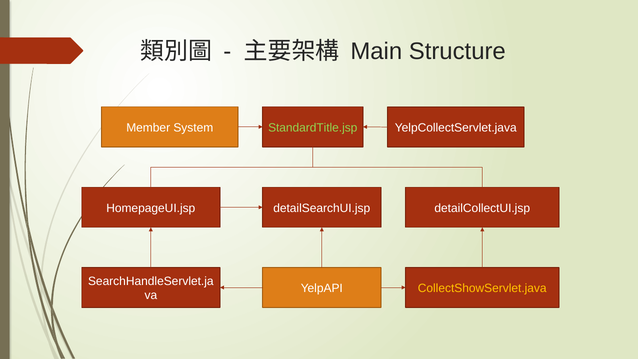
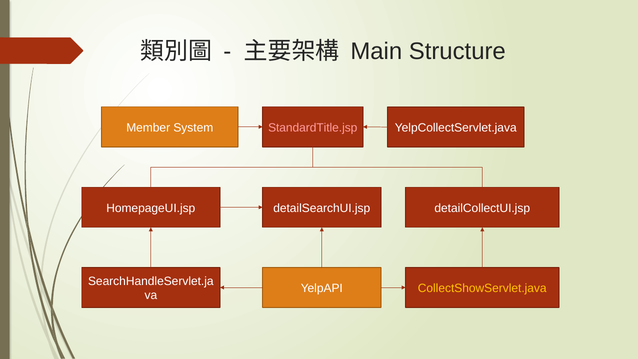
StandardTitle.jsp colour: light green -> pink
